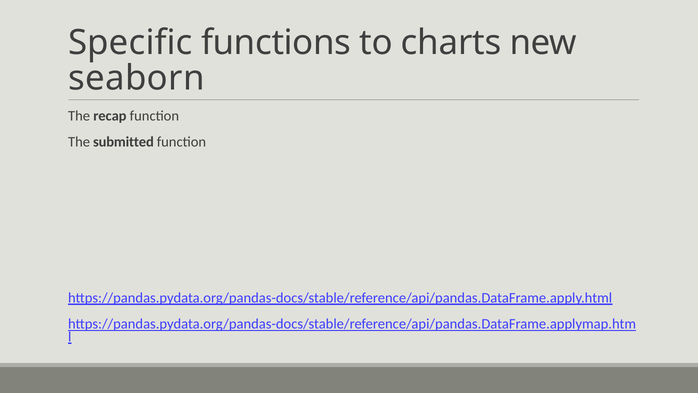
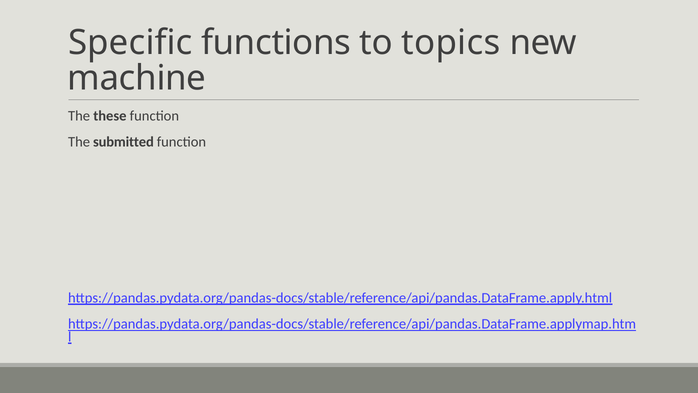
charts: charts -> topics
seaborn: seaborn -> machine
recap: recap -> these
